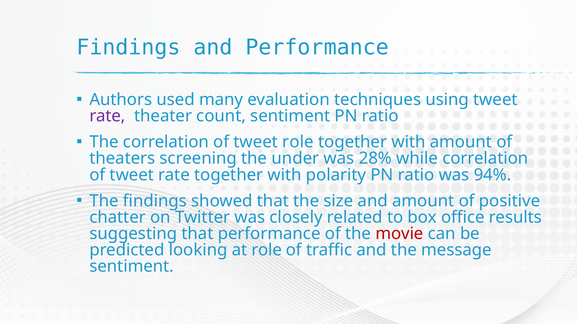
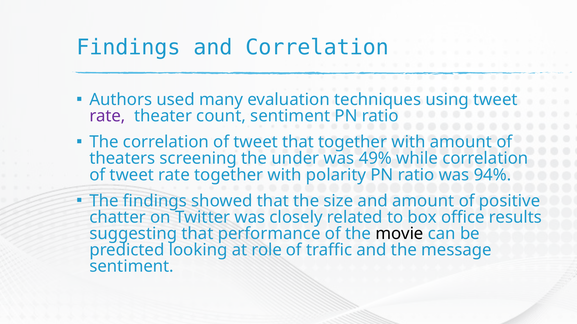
and Performance: Performance -> Correlation
tweet role: role -> that
28%: 28% -> 49%
movie colour: red -> black
